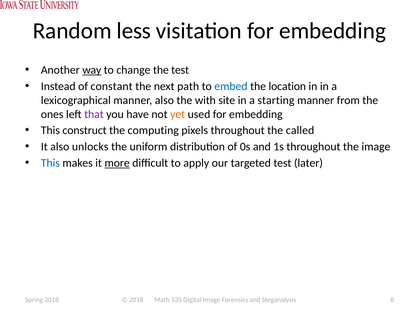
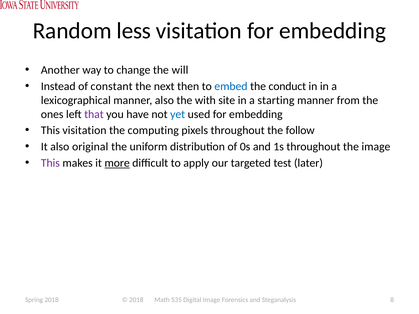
way underline: present -> none
the test: test -> will
path: path -> then
location: location -> conduct
yet colour: orange -> blue
This construct: construct -> visitation
called: called -> follow
unlocks: unlocks -> original
This at (50, 163) colour: blue -> purple
